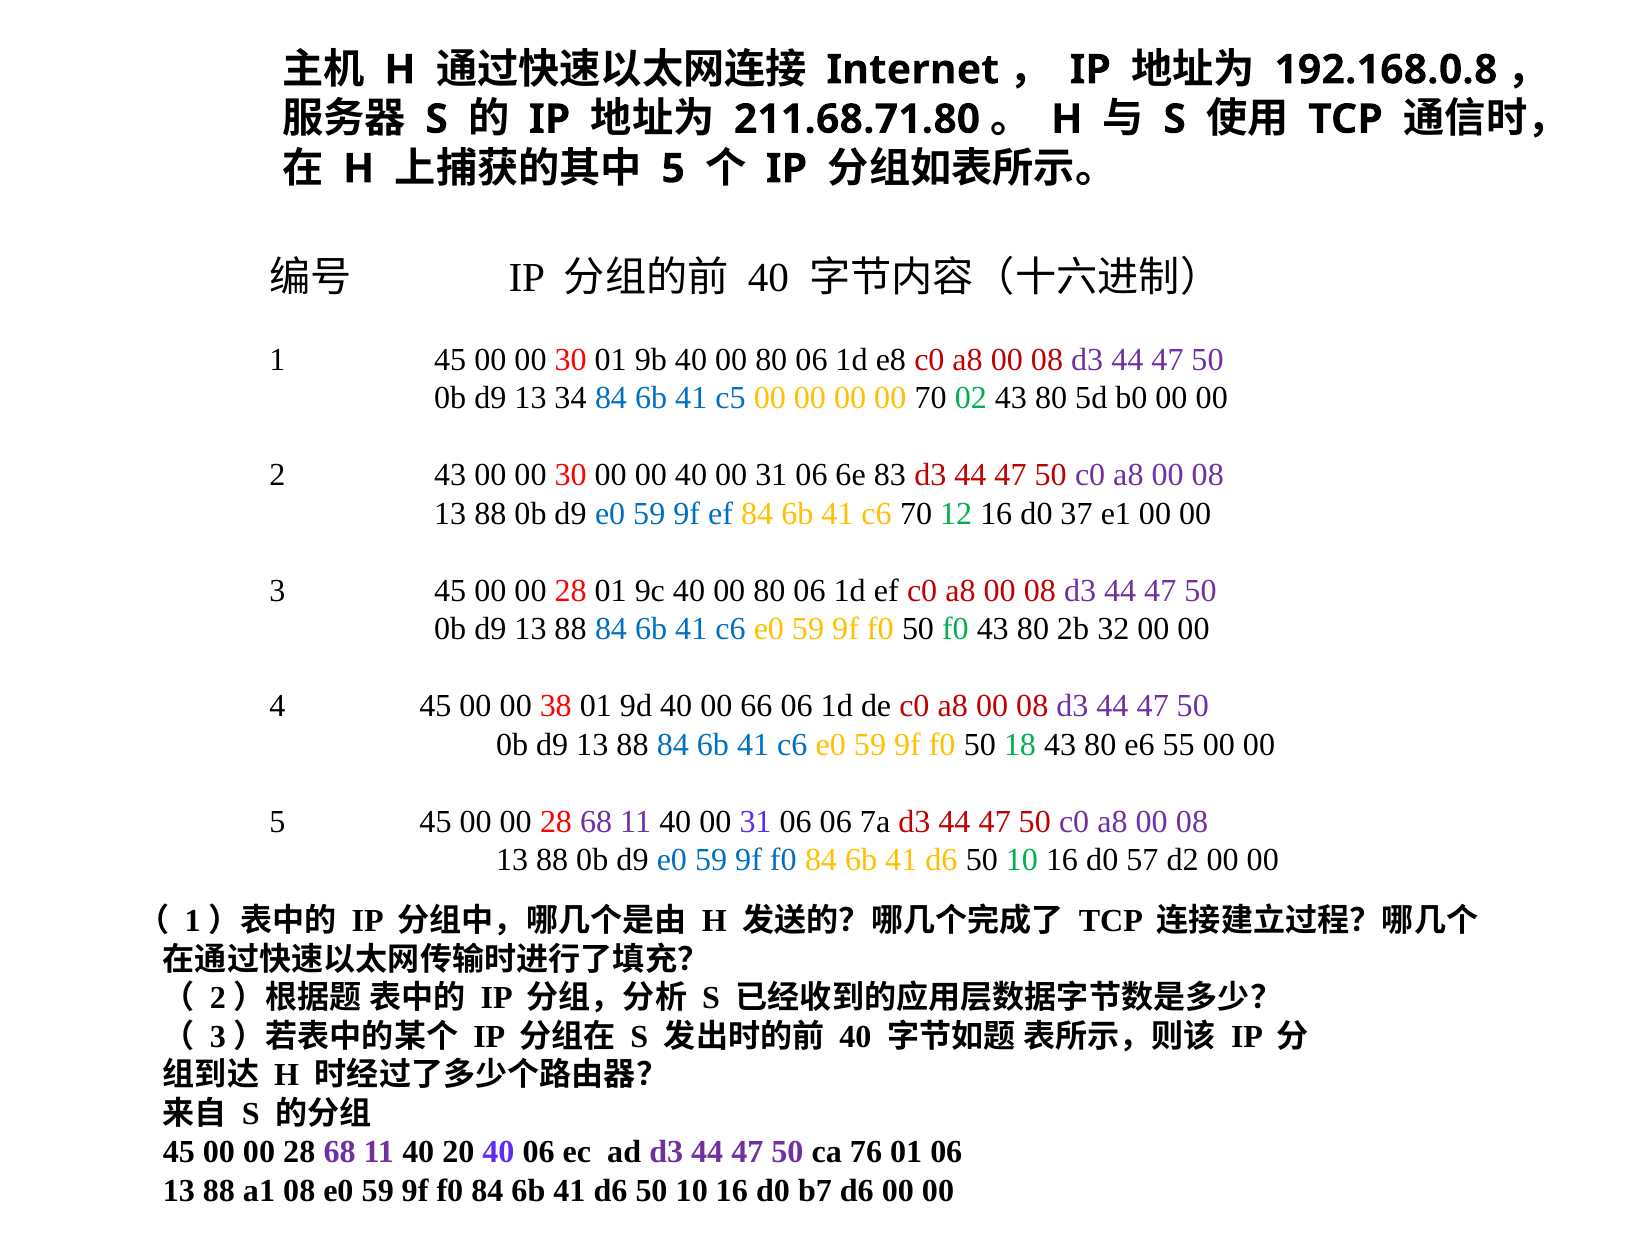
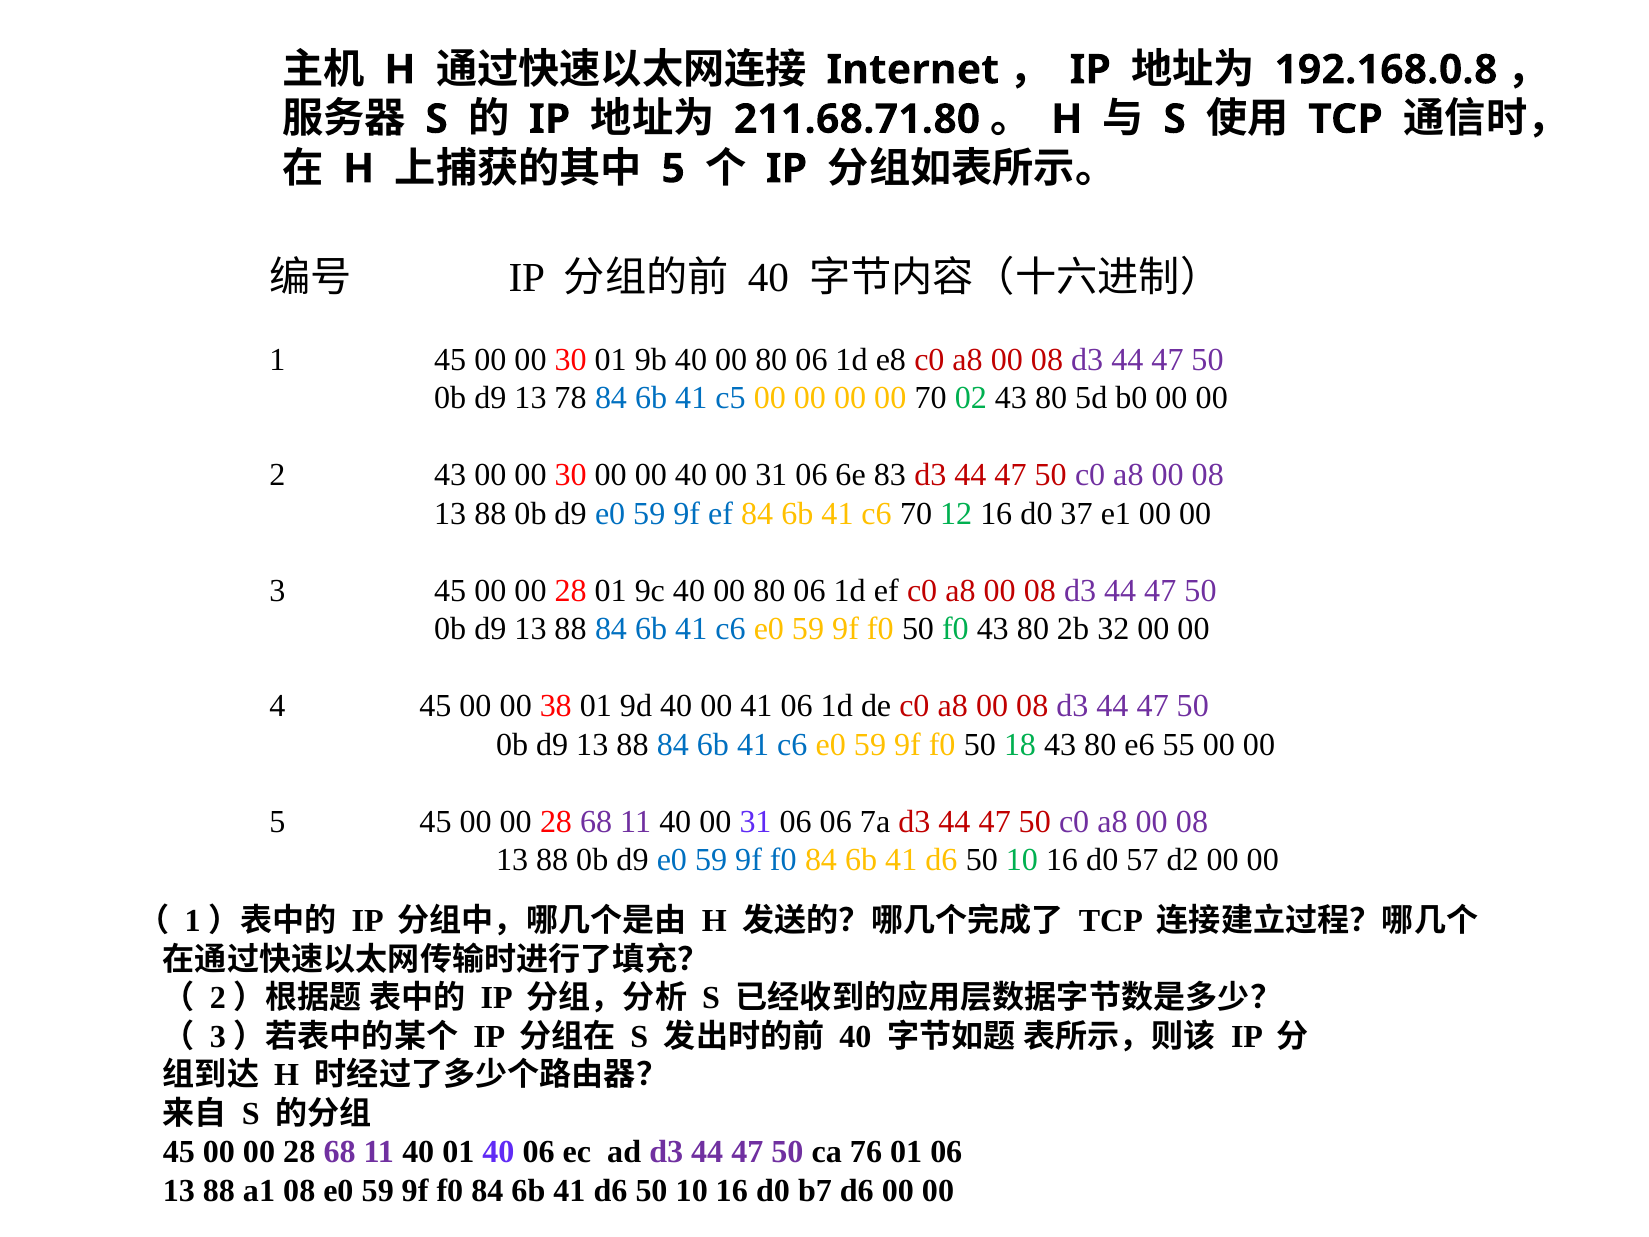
34: 34 -> 78
00 66: 66 -> 41
40 20: 20 -> 01
